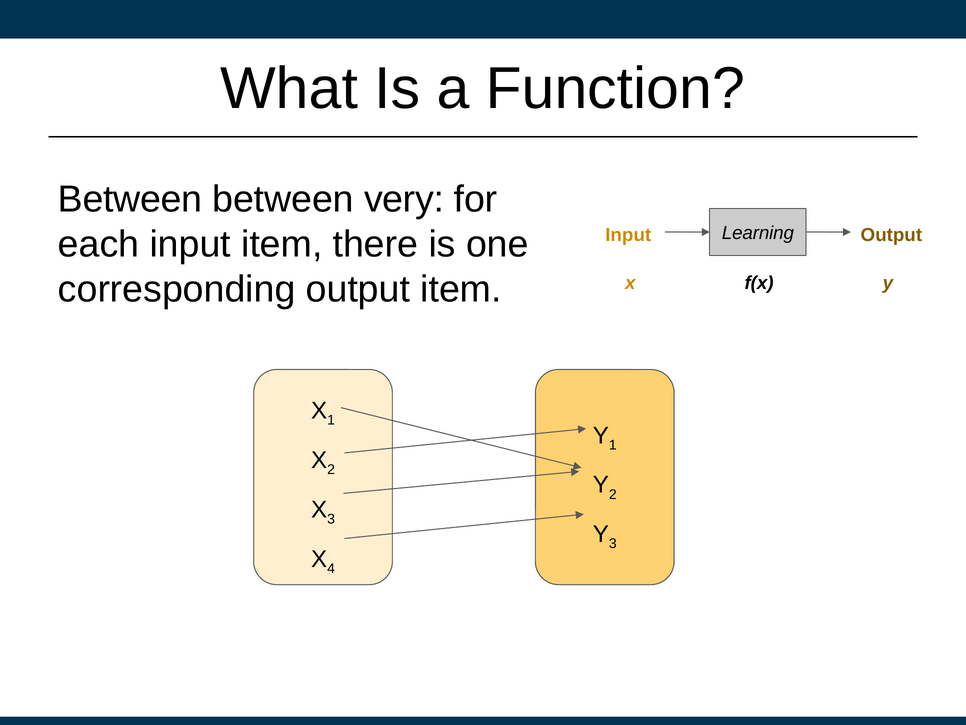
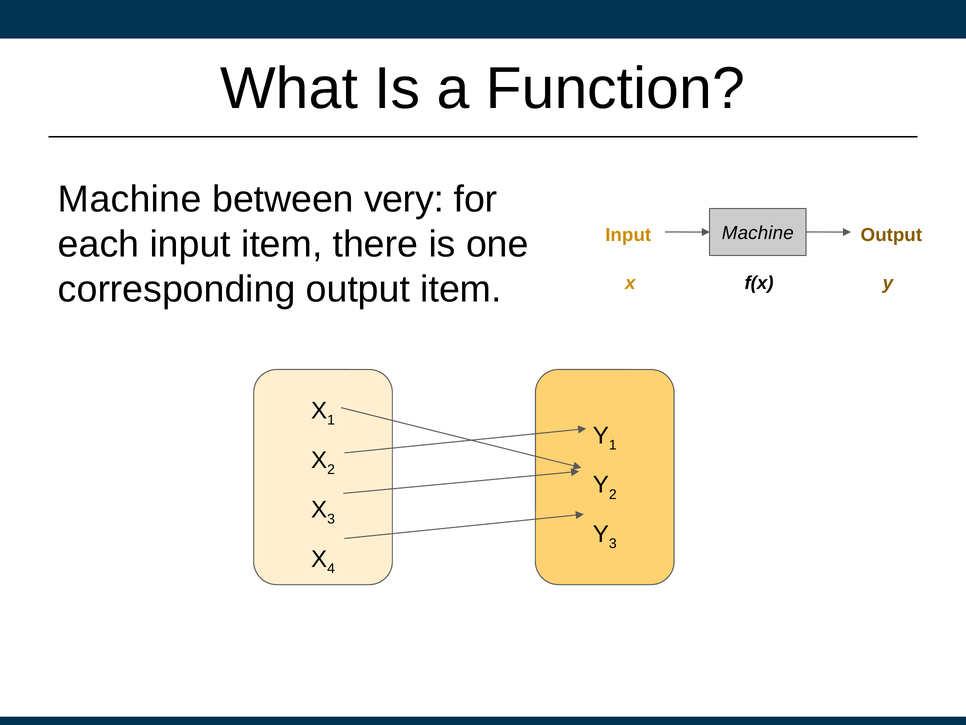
Between at (130, 199): Between -> Machine
Learning at (758, 233): Learning -> Machine
